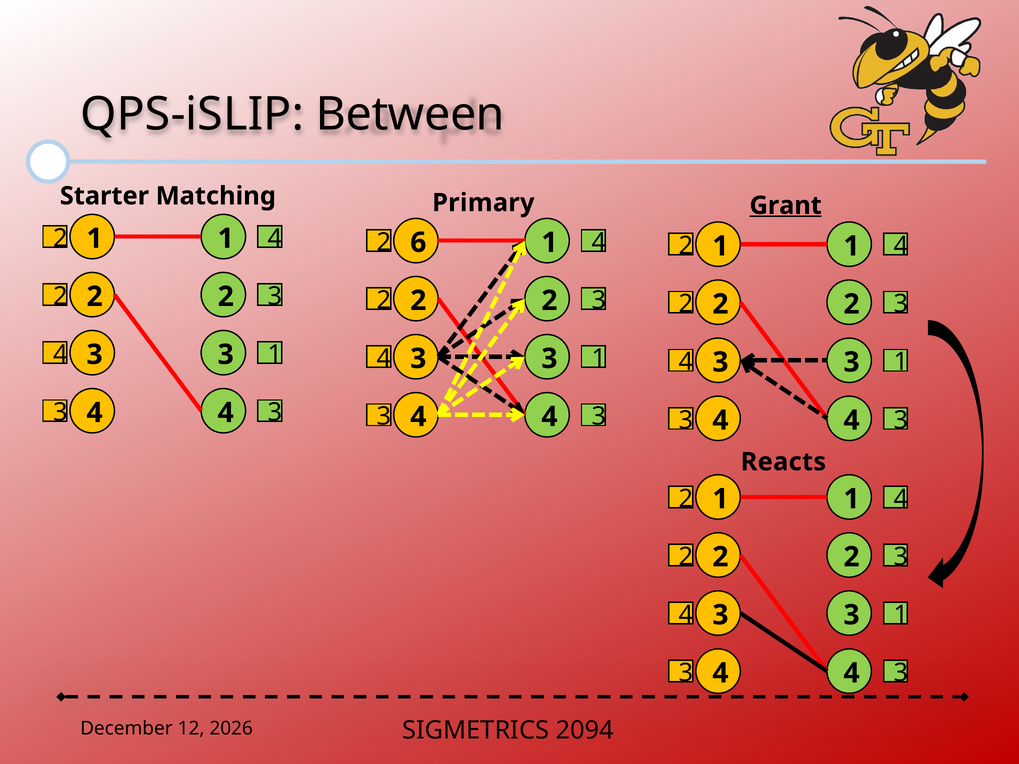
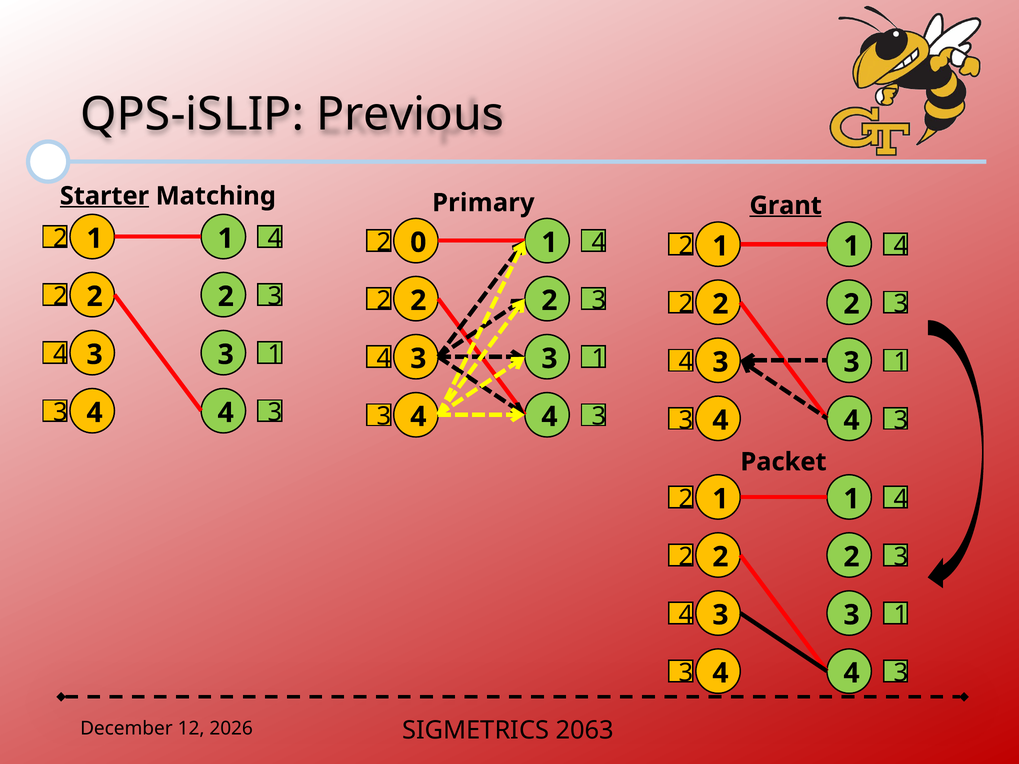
Between: Between -> Previous
Starter underline: none -> present
6: 6 -> 0
Reacts: Reacts -> Packet
2094: 2094 -> 2063
